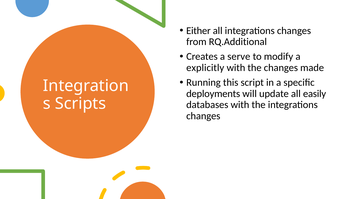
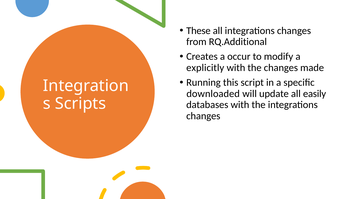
Either: Either -> These
serve: serve -> occur
deployments: deployments -> downloaded
